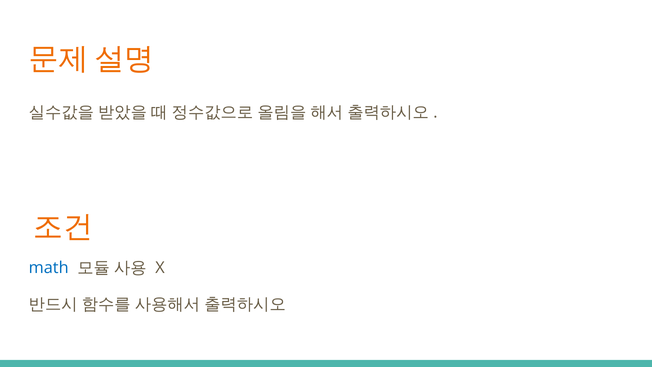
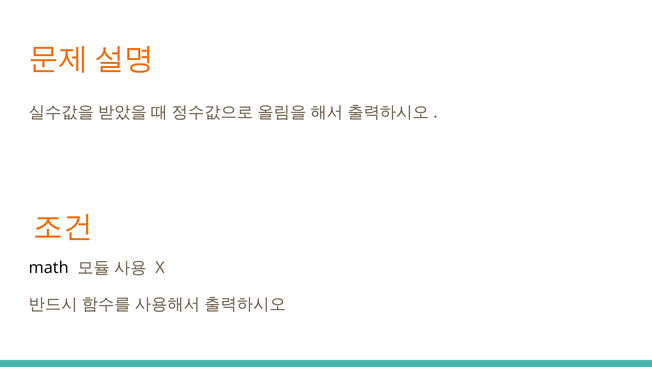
math colour: blue -> black
